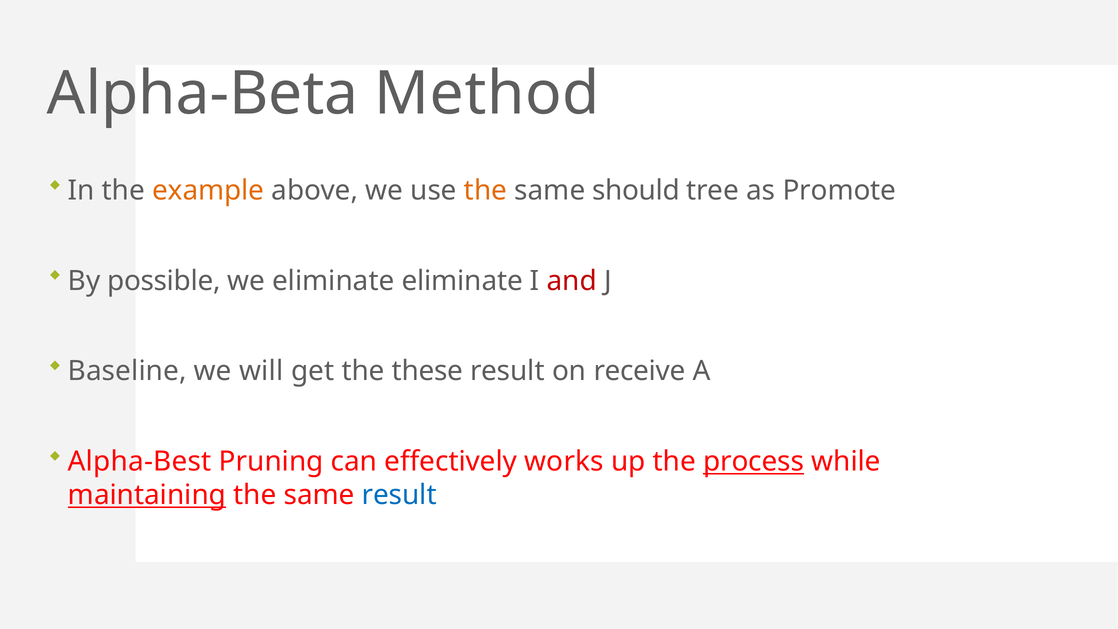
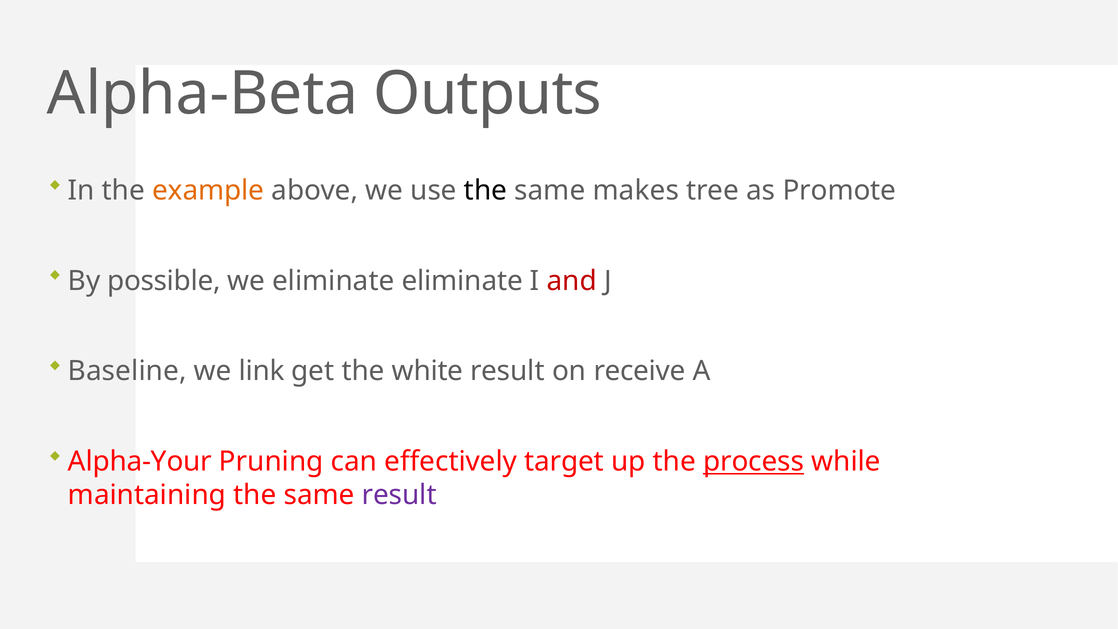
Method: Method -> Outputs
the at (486, 190) colour: orange -> black
should: should -> makes
will: will -> link
these: these -> white
Alpha-Best: Alpha-Best -> Alpha-Your
works: works -> target
maintaining underline: present -> none
result at (399, 495) colour: blue -> purple
